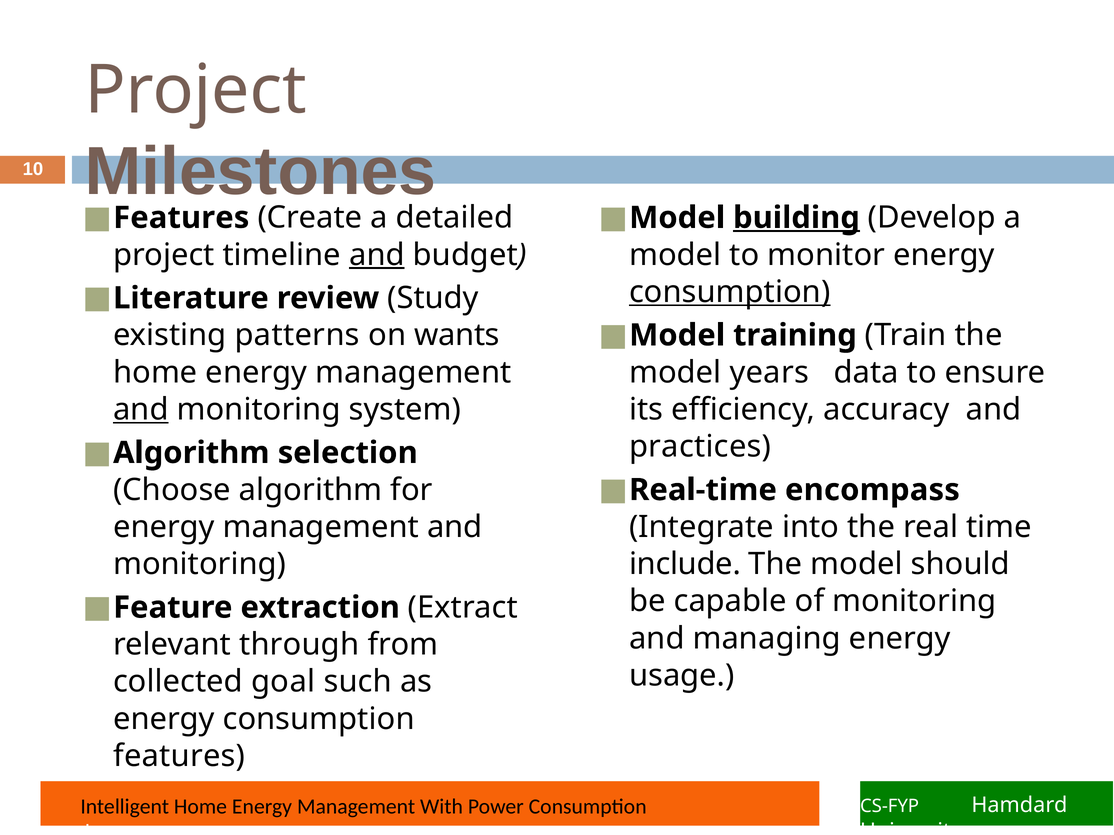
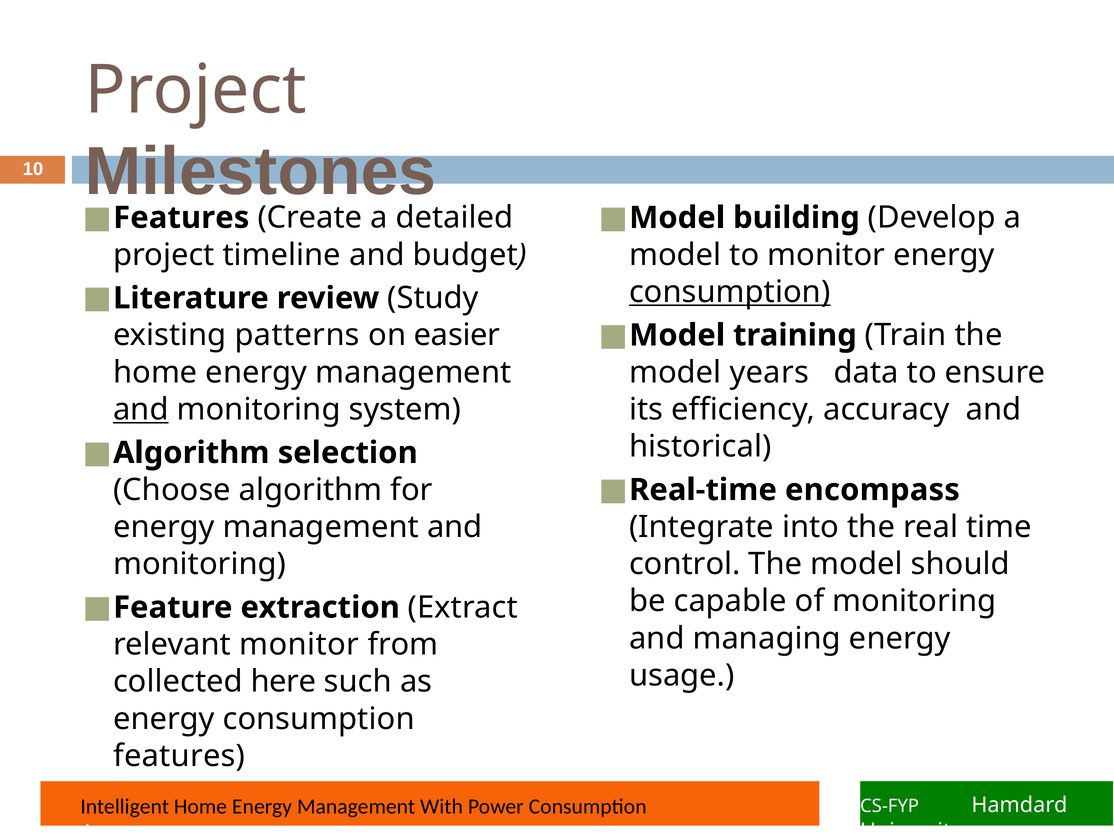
building underline: present -> none
and at (377, 255) underline: present -> none
wants: wants -> easier
practices: practices -> historical
include: include -> control
relevant through: through -> monitor
collected goal: goal -> here
